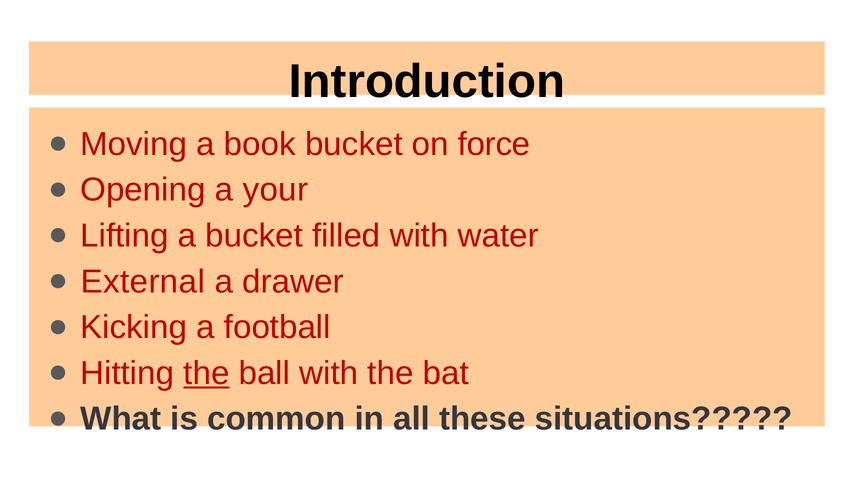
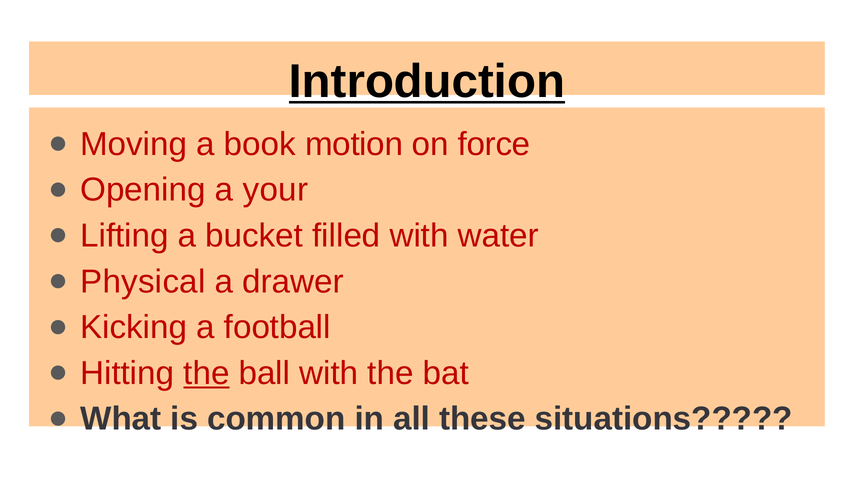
Introduction underline: none -> present
book bucket: bucket -> motion
External: External -> Physical
